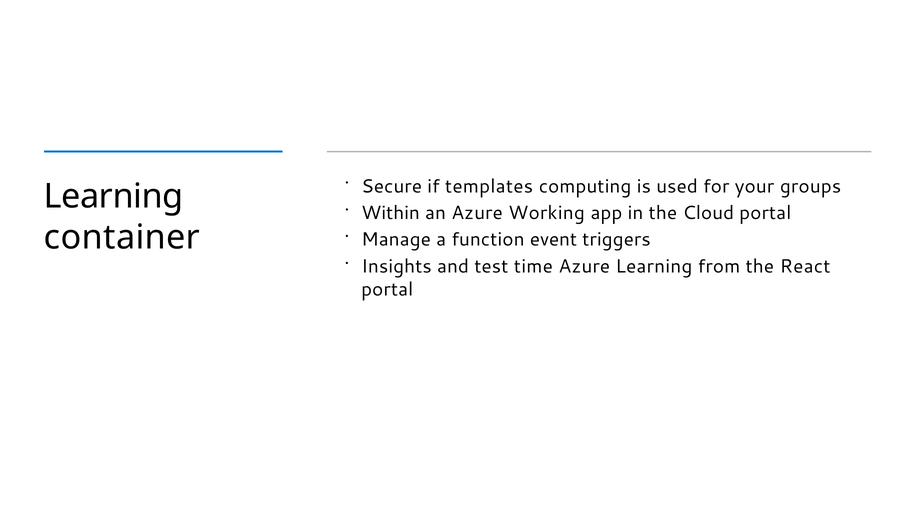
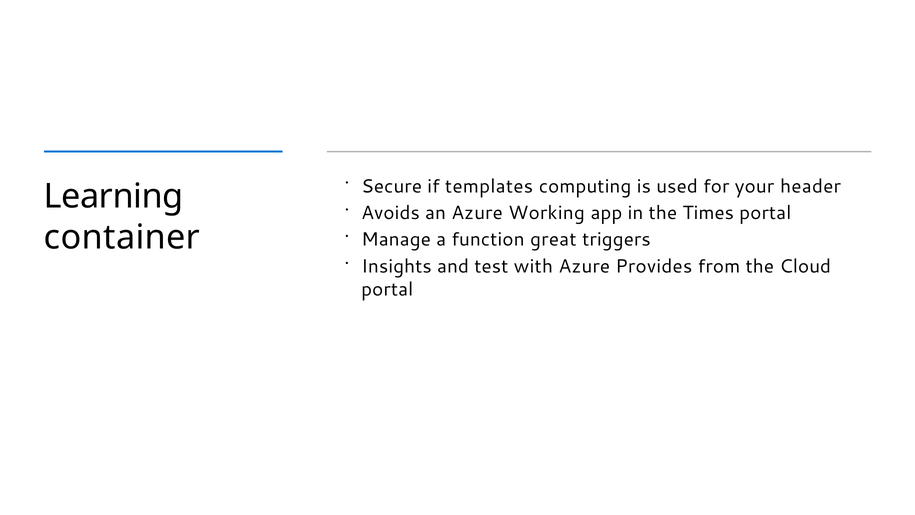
groups: groups -> header
Within: Within -> Avoids
Cloud: Cloud -> Times
event: event -> great
time: time -> with
Azure Learning: Learning -> Provides
React: React -> Cloud
